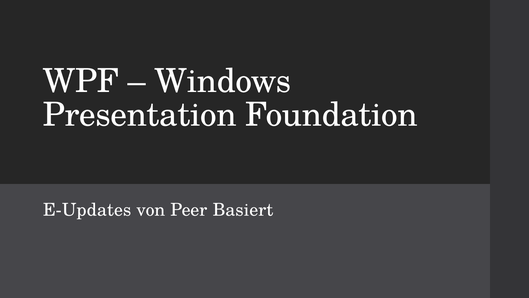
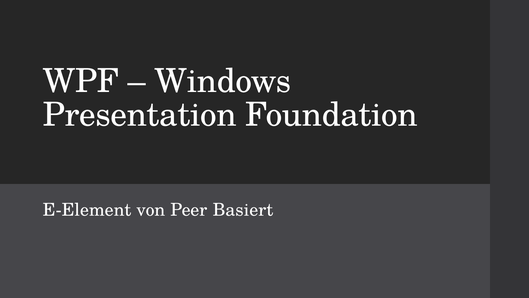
E-Updates: E-Updates -> E-Element
